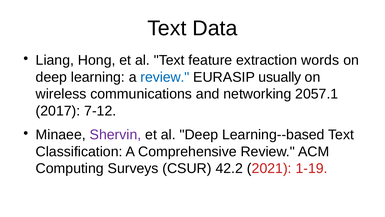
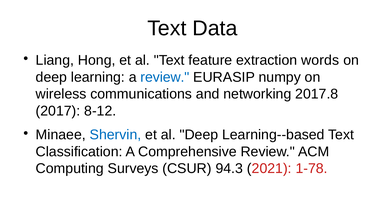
usually: usually -> numpy
2057.1: 2057.1 -> 2017.8
7-12: 7-12 -> 8-12
Shervin colour: purple -> blue
42.2: 42.2 -> 94.3
1-19: 1-19 -> 1-78
